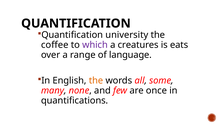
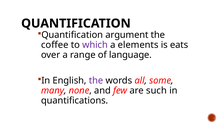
university: university -> argument
creatures: creatures -> elements
the at (96, 80) colour: orange -> purple
once: once -> such
